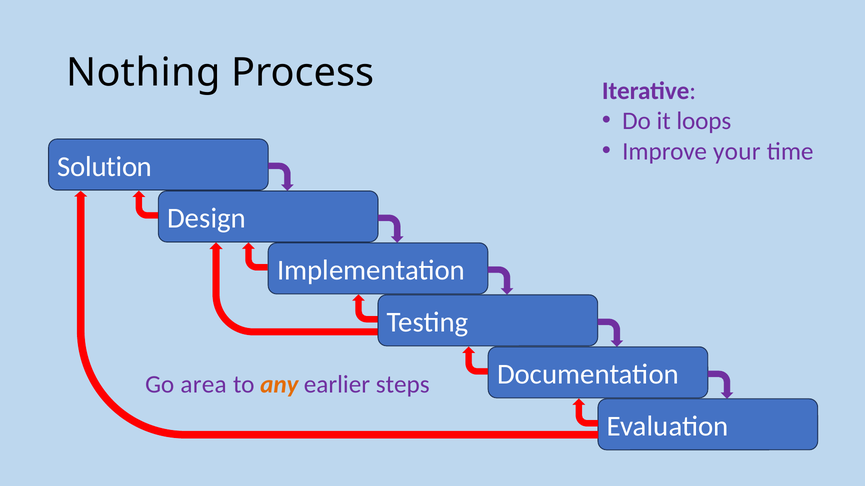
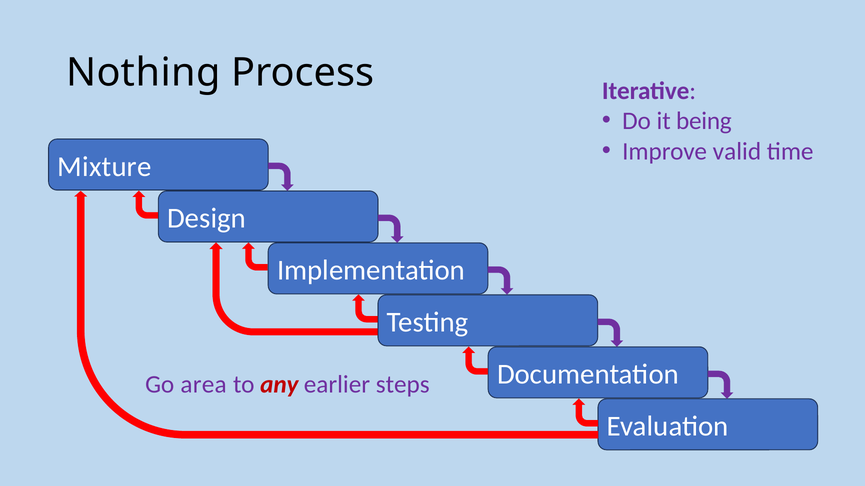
loops: loops -> being
your: your -> valid
Solution: Solution -> Mixture
any colour: orange -> red
